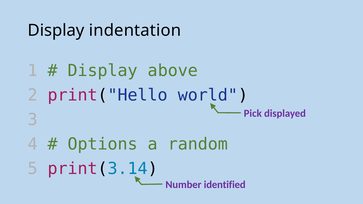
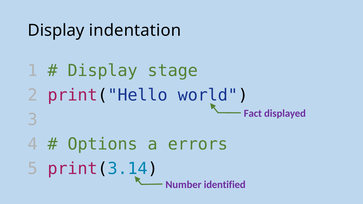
above: above -> stage
Pick: Pick -> Fact
random: random -> errors
